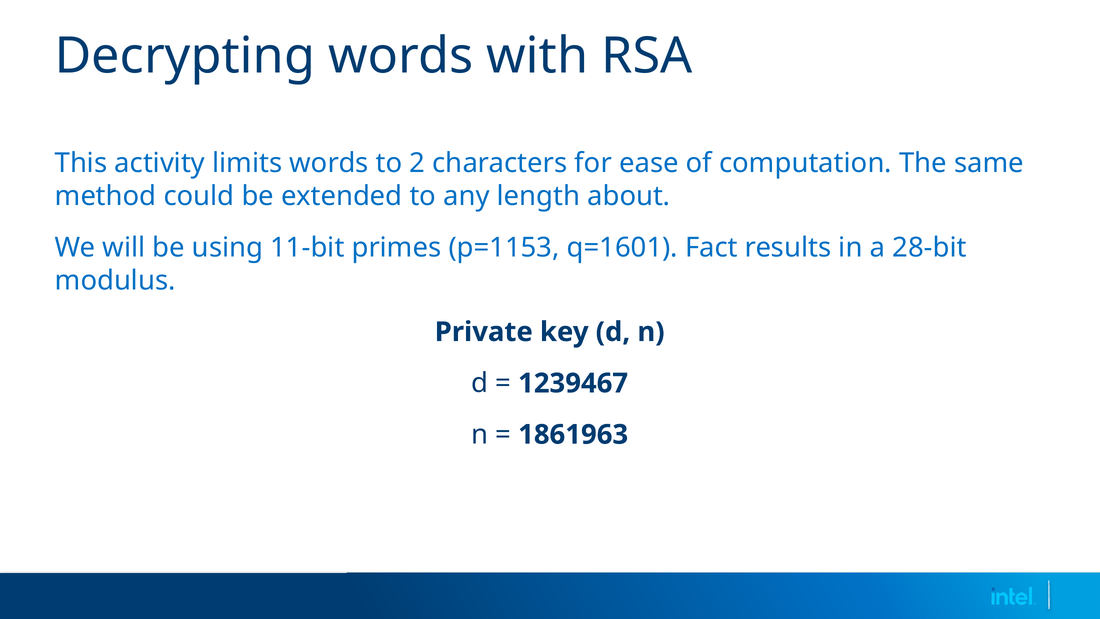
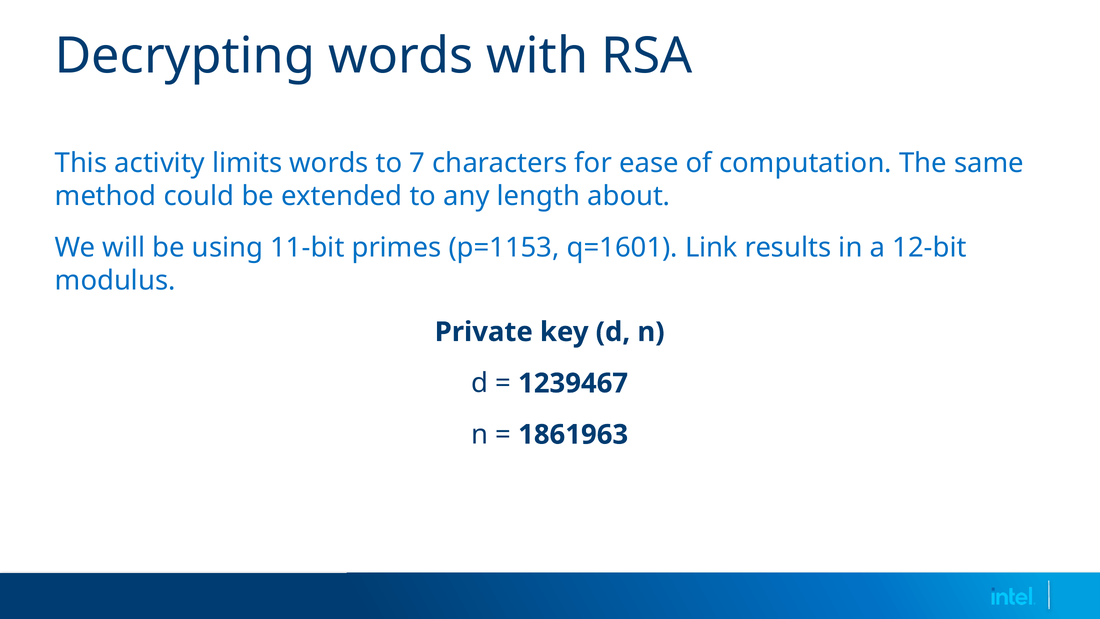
2: 2 -> 7
Fact: Fact -> Link
28-bit: 28-bit -> 12-bit
